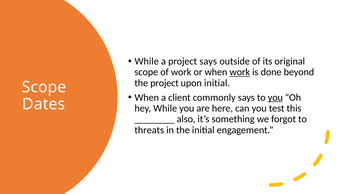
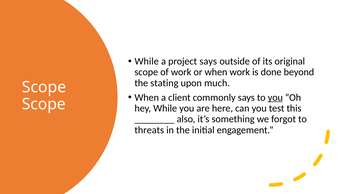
work at (240, 72) underline: present -> none
the project: project -> stating
upon initial: initial -> much
Dates at (44, 104): Dates -> Scope
